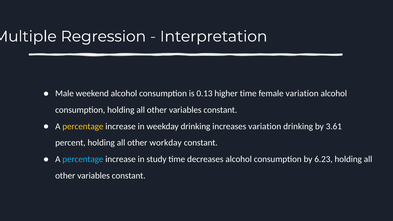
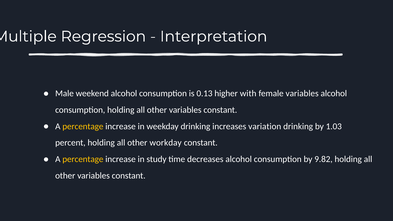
higher time: time -> with
female variation: variation -> variables
3.61: 3.61 -> 1.03
percentage at (83, 159) colour: light blue -> yellow
6.23: 6.23 -> 9.82
